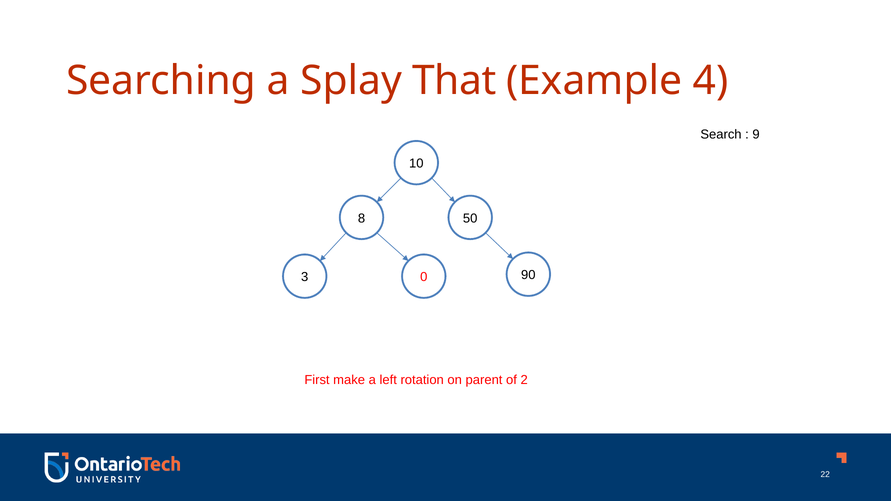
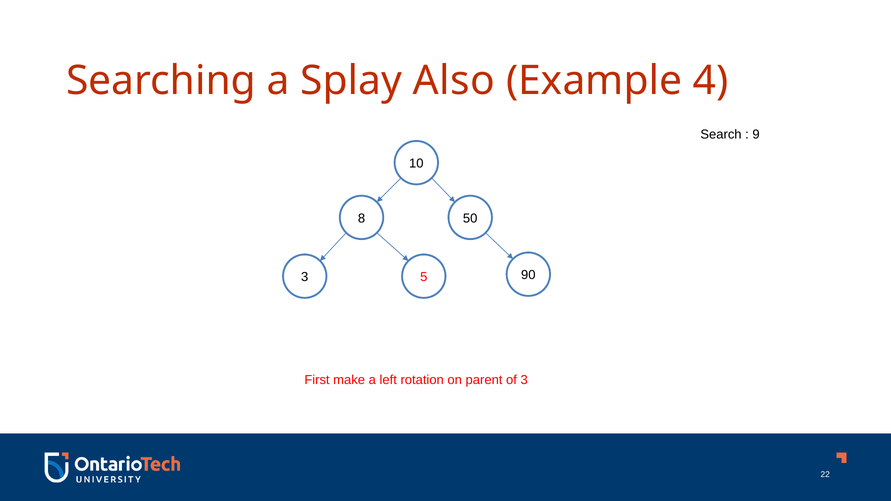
That: That -> Also
0: 0 -> 5
of 2: 2 -> 3
